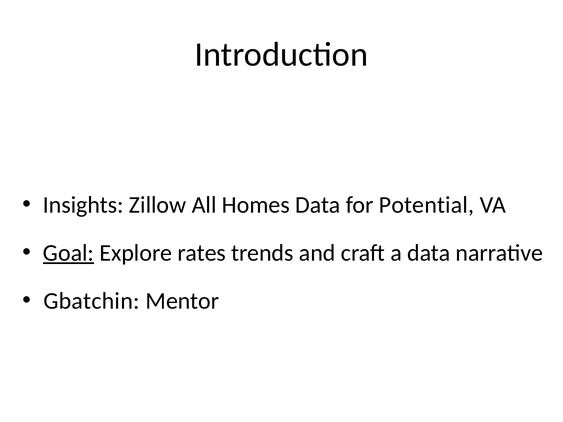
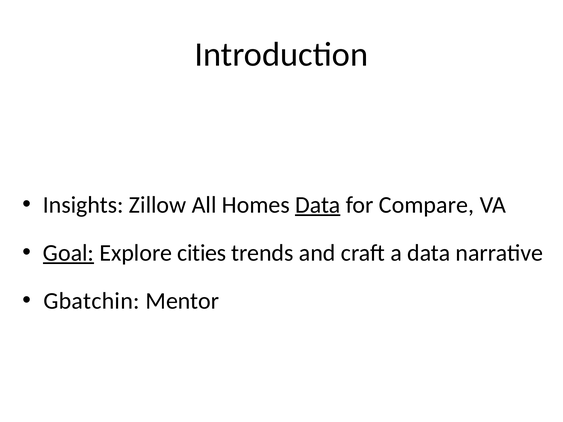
Data at (318, 205) underline: none -> present
Potential: Potential -> Compare
rates: rates -> cities
